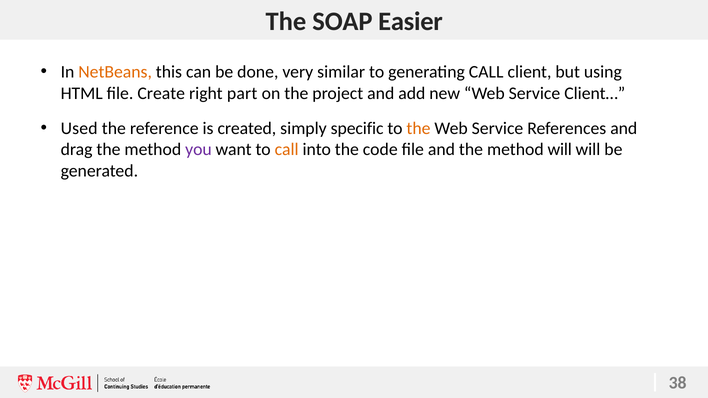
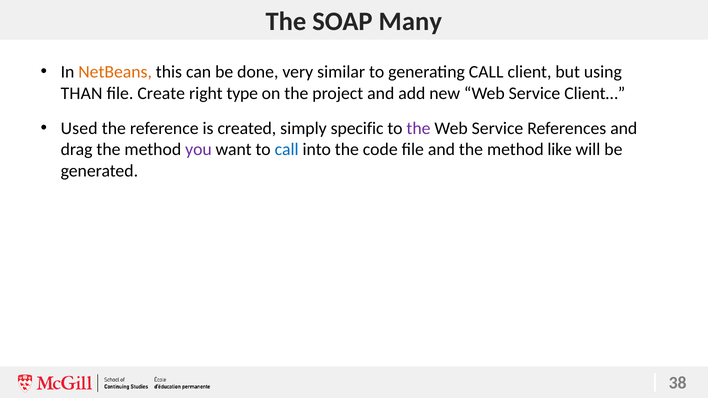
Easier: Easier -> Many
HTML: HTML -> THAN
part: part -> type
the at (418, 128) colour: orange -> purple
call at (287, 150) colour: orange -> blue
method will: will -> like
